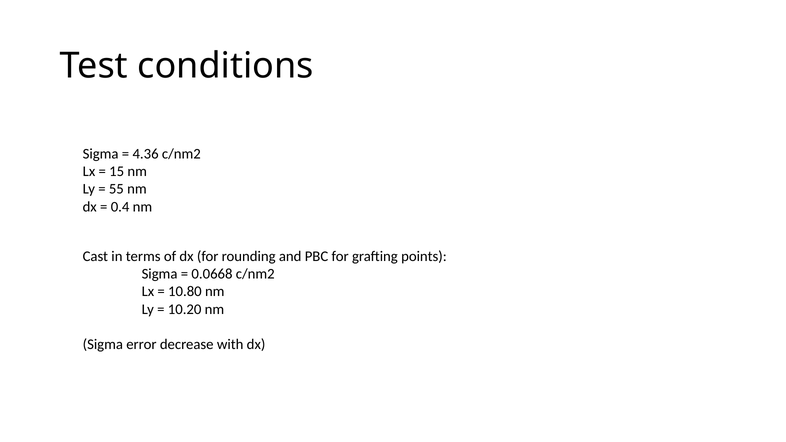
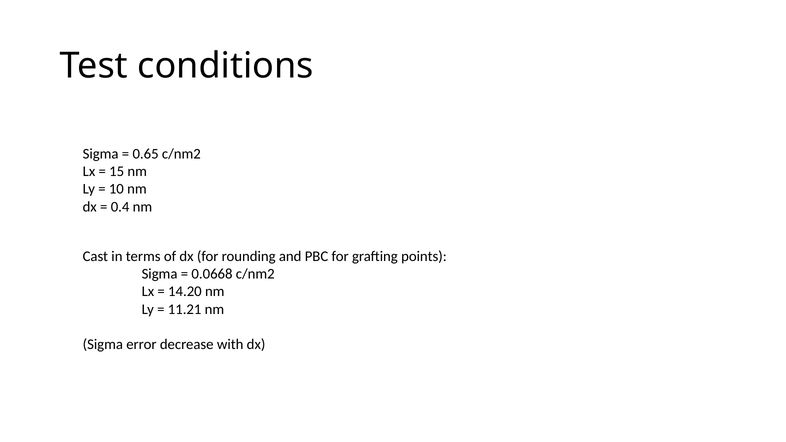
4.36: 4.36 -> 0.65
55: 55 -> 10
10.80: 10.80 -> 14.20
10.20: 10.20 -> 11.21
